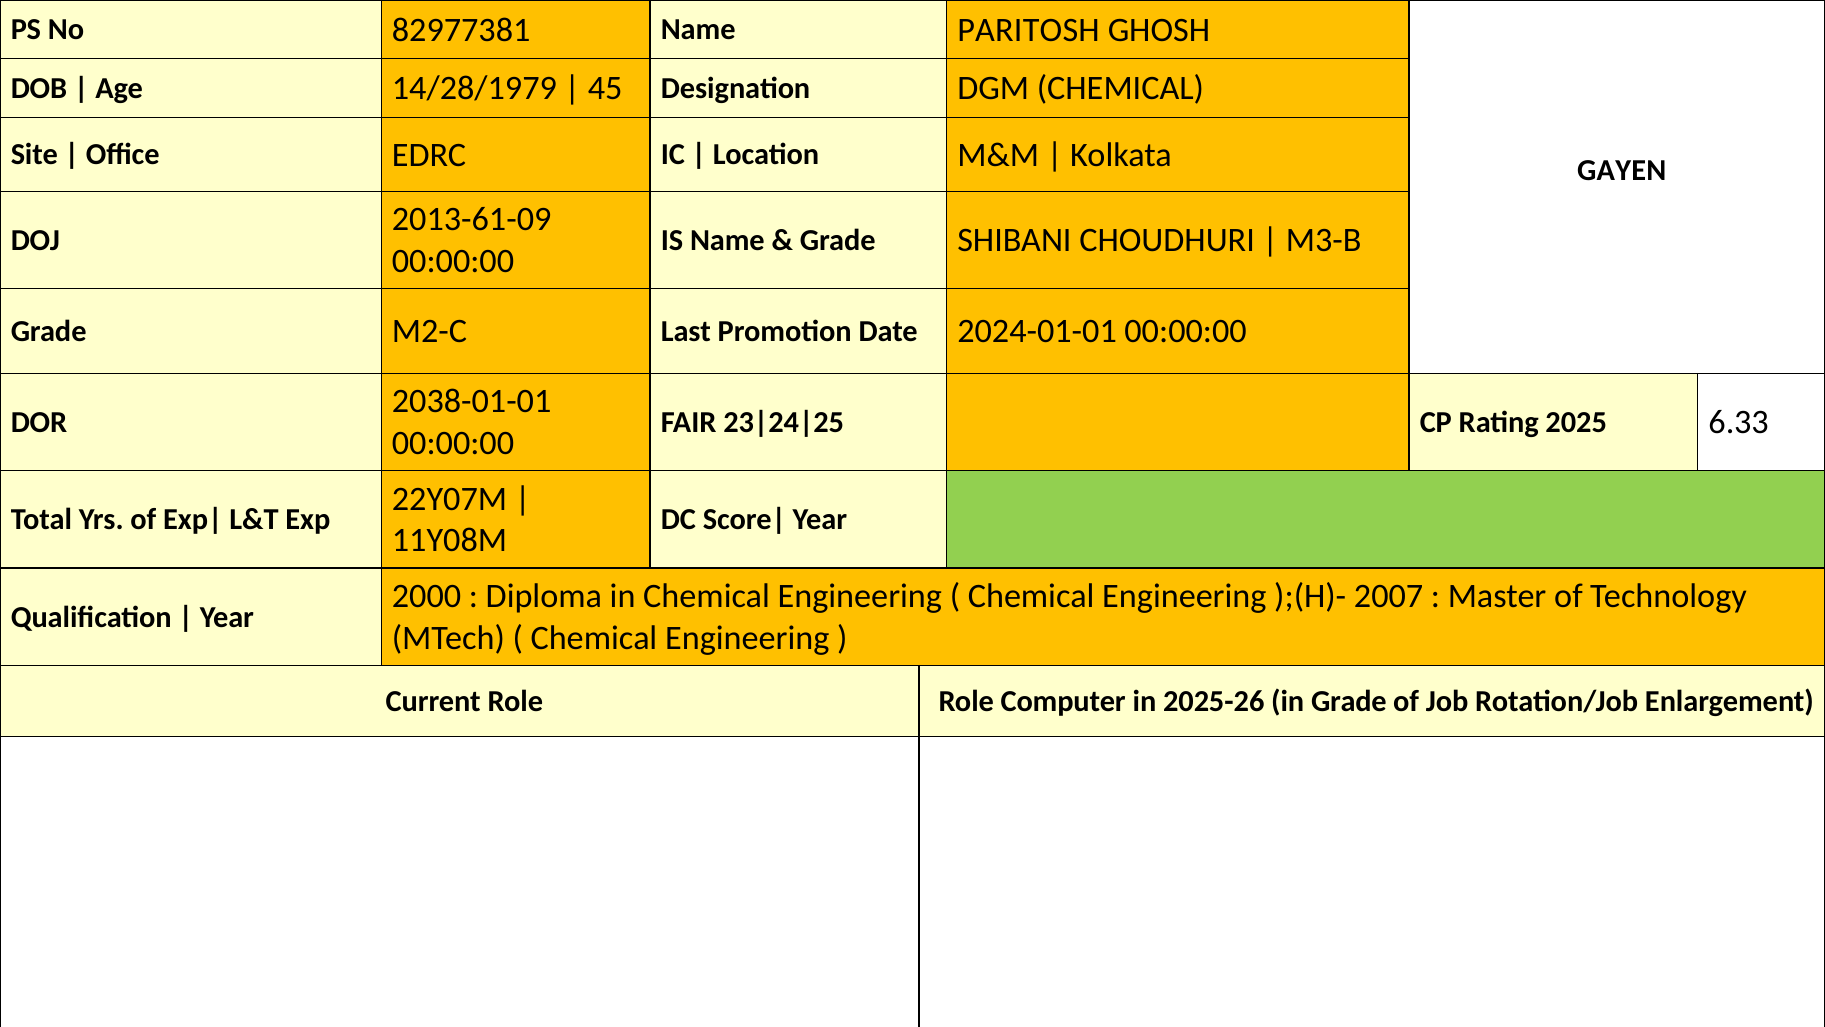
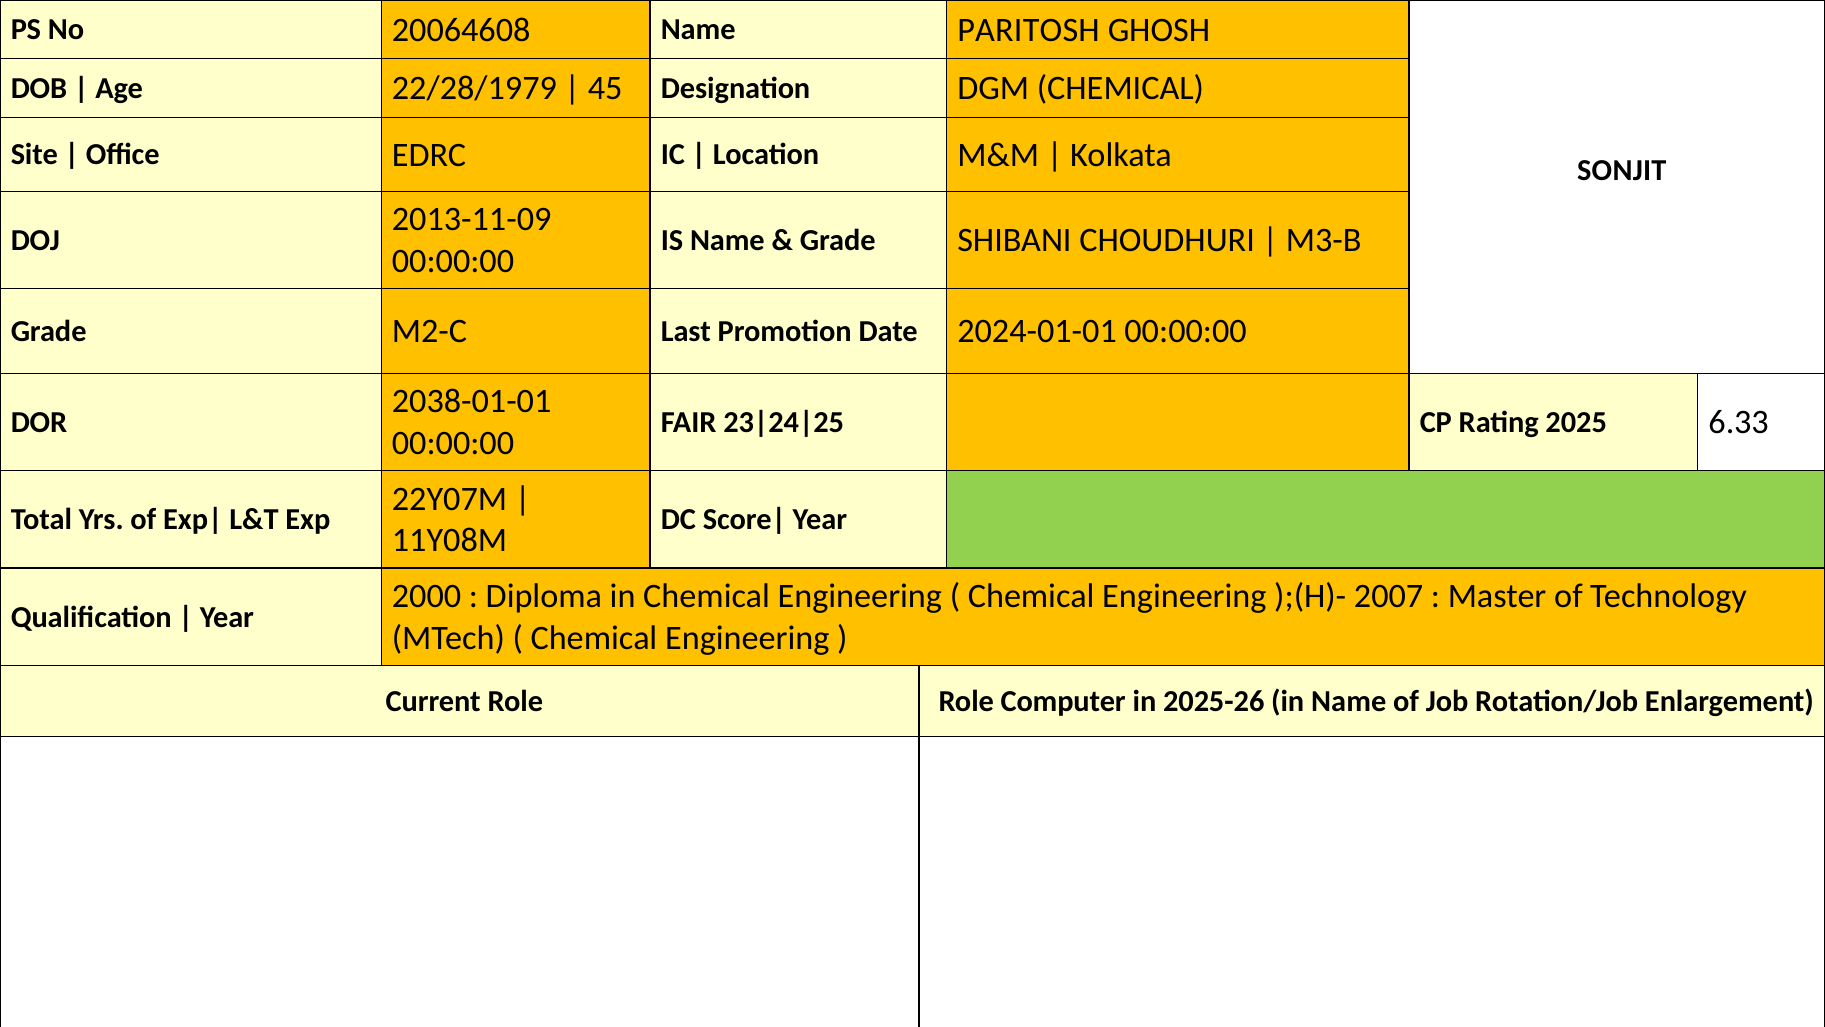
82977381: 82977381 -> 20064608
14/28/1979: 14/28/1979 -> 22/28/1979
GAYEN: GAYEN -> SONJIT
2013-61-09: 2013-61-09 -> 2013-11-09
in Grade: Grade -> Name
